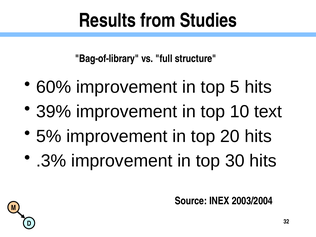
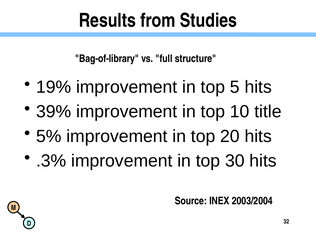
60%: 60% -> 19%
text: text -> title
